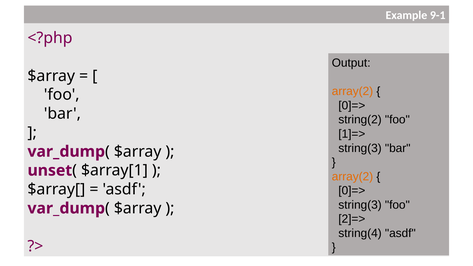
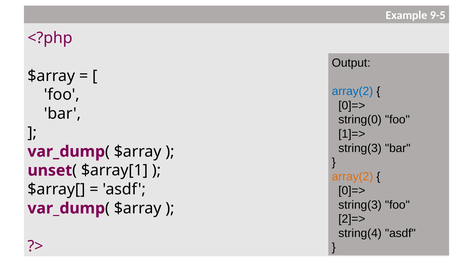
9-1: 9-1 -> 9-5
array(2 at (352, 91) colour: orange -> blue
string(2: string(2 -> string(0
